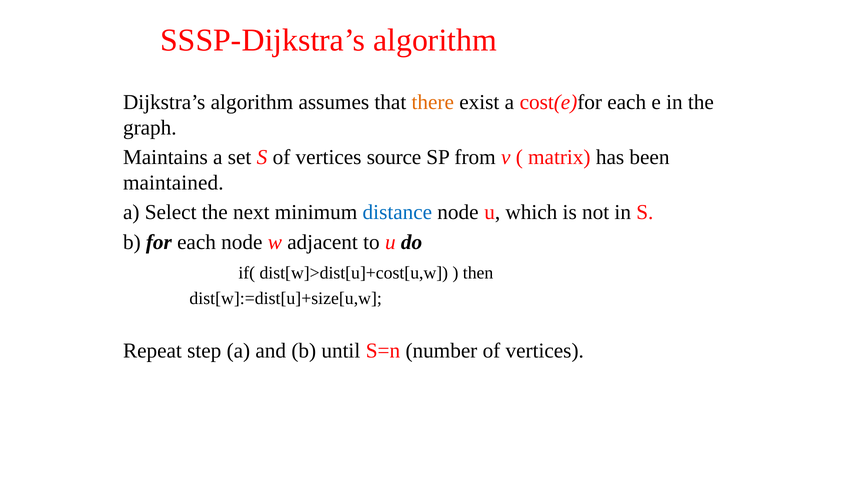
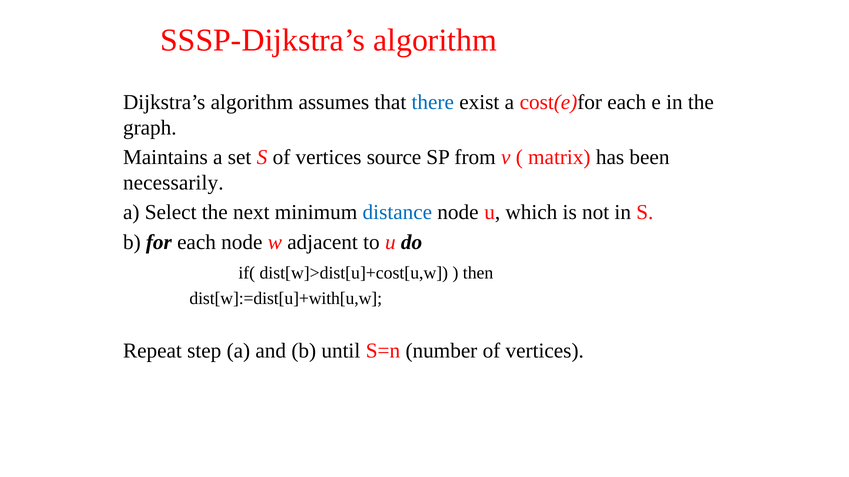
there colour: orange -> blue
maintained: maintained -> necessarily
dist[w]:=dist[u]+size[u,w: dist[w]:=dist[u]+size[u,w -> dist[w]:=dist[u]+with[u,w
